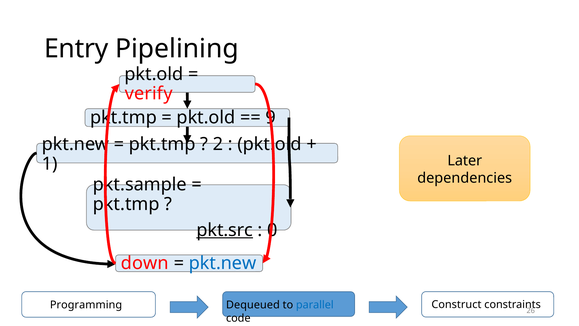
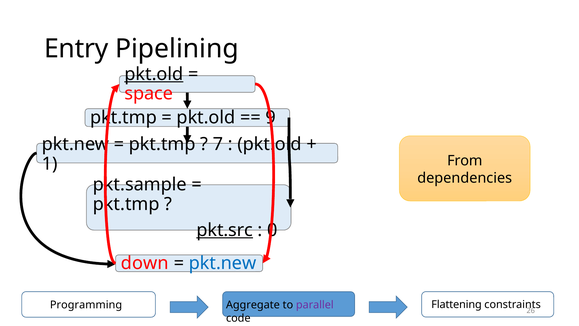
pkt.old at (154, 74) underline: none -> present
verify: verify -> space
2: 2 -> 7
Later: Later -> From
Construct: Construct -> Flattening
Dequeued: Dequeued -> Aggregate
parallel colour: blue -> purple
